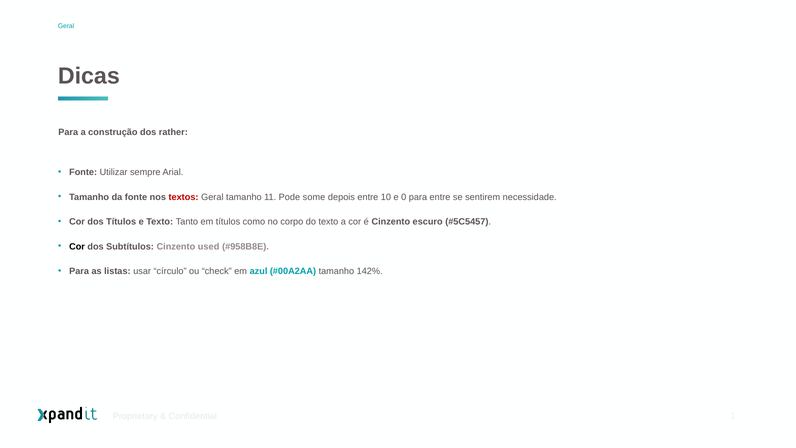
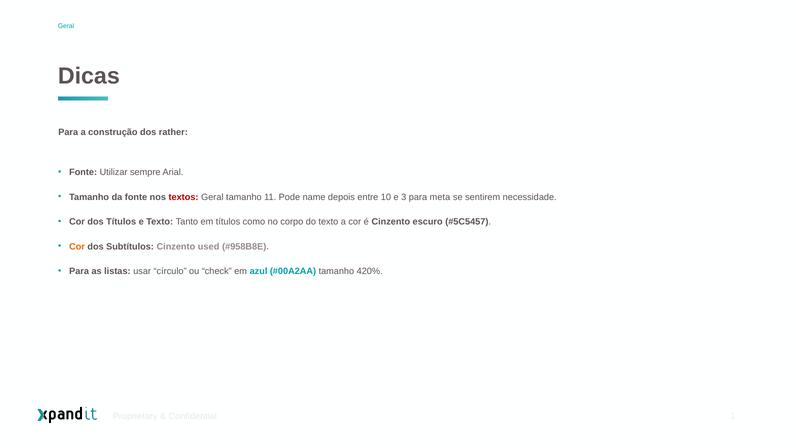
some: some -> name
0: 0 -> 3
para entre: entre -> meta
Cor at (77, 246) colour: black -> orange
142%: 142% -> 420%
